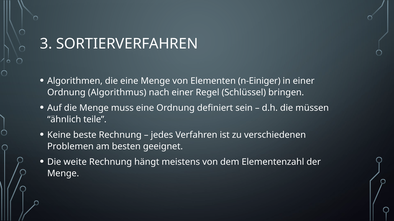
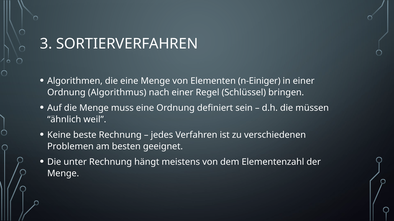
teile: teile -> weil
weite: weite -> unter
